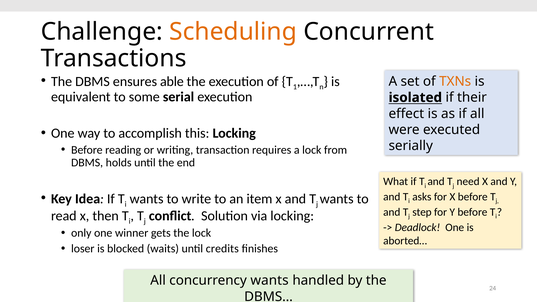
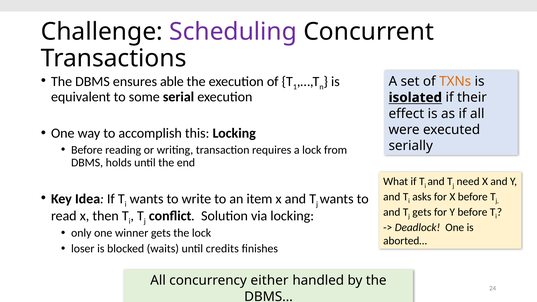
Scheduling colour: orange -> purple
step at (422, 212): step -> gets
concurrency wants: wants -> either
